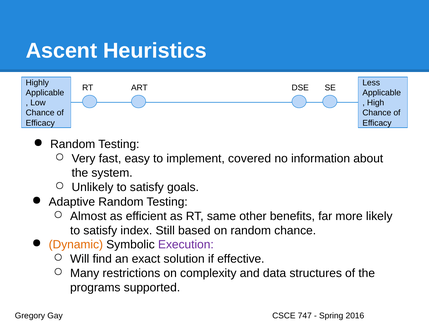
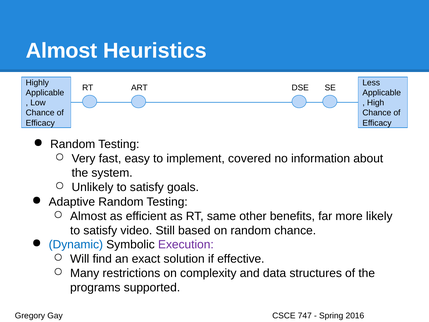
Ascent at (61, 51): Ascent -> Almost
index: index -> video
Dynamic colour: orange -> blue
